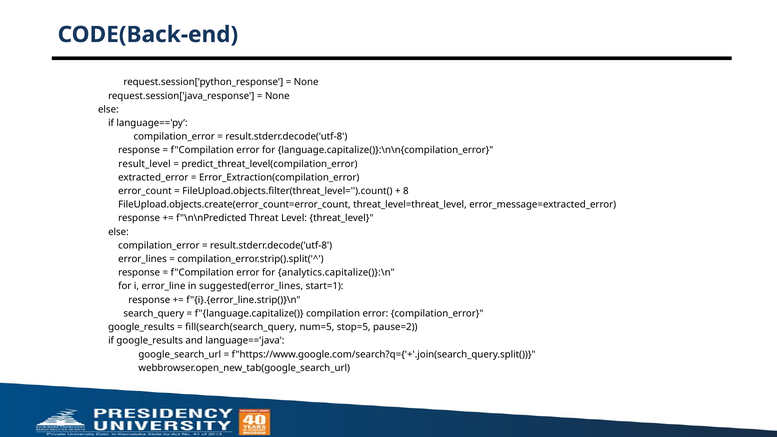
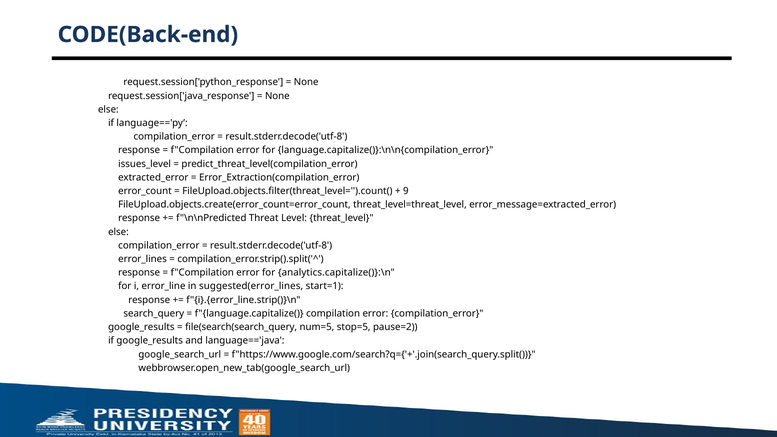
result_level: result_level -> issues_level
8: 8 -> 9
fill(search(search_query: fill(search(search_query -> file(search(search_query
